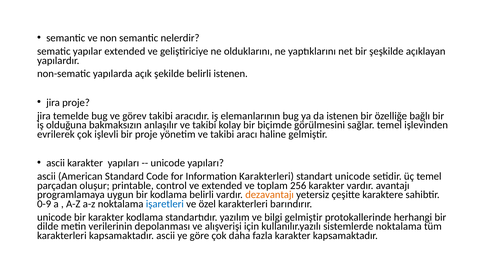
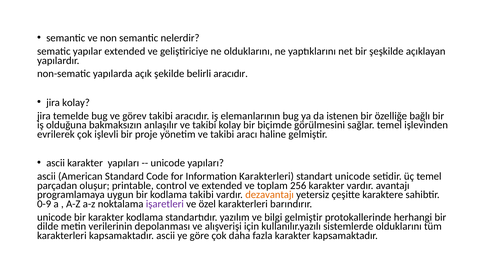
belirli istenen: istenen -> aracıdır
jira proje: proje -> kolay
kodlama belirli: belirli -> takibi
işaretleri colour: blue -> purple
sistemlerde noktalama: noktalama -> olduklarını
